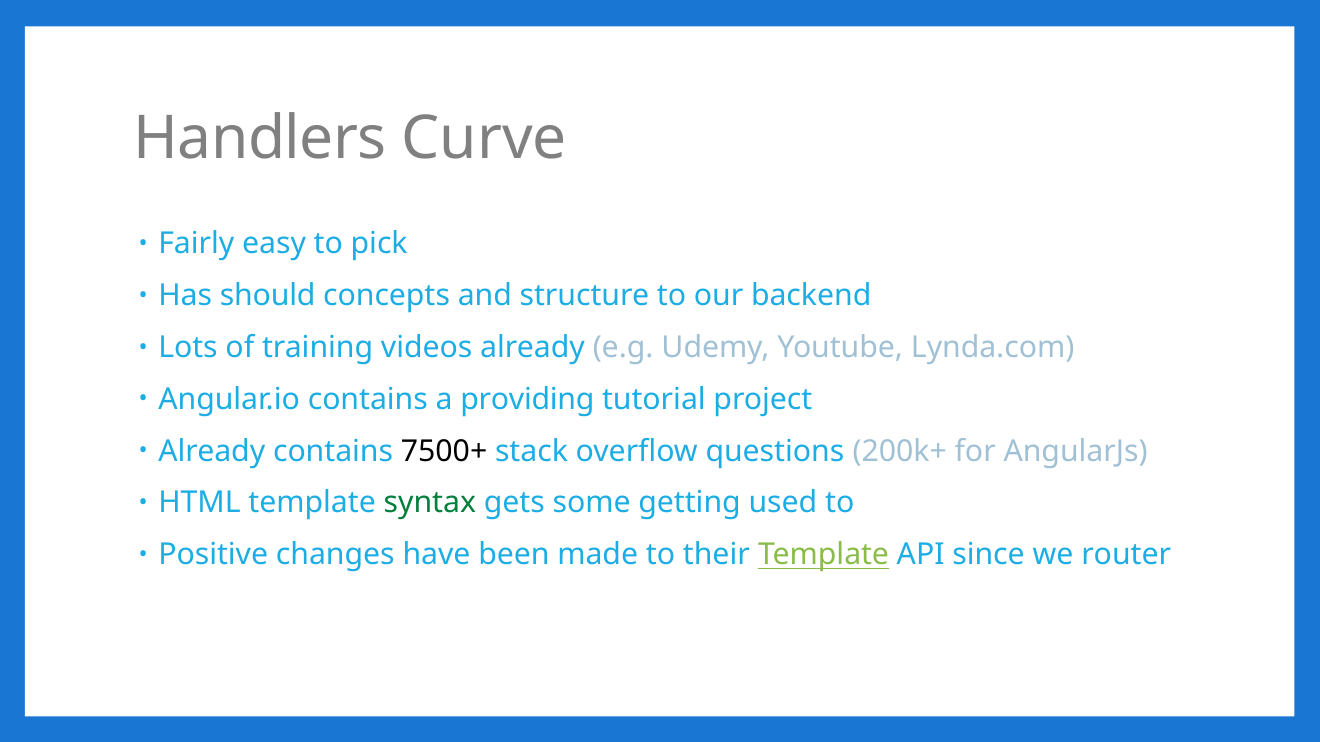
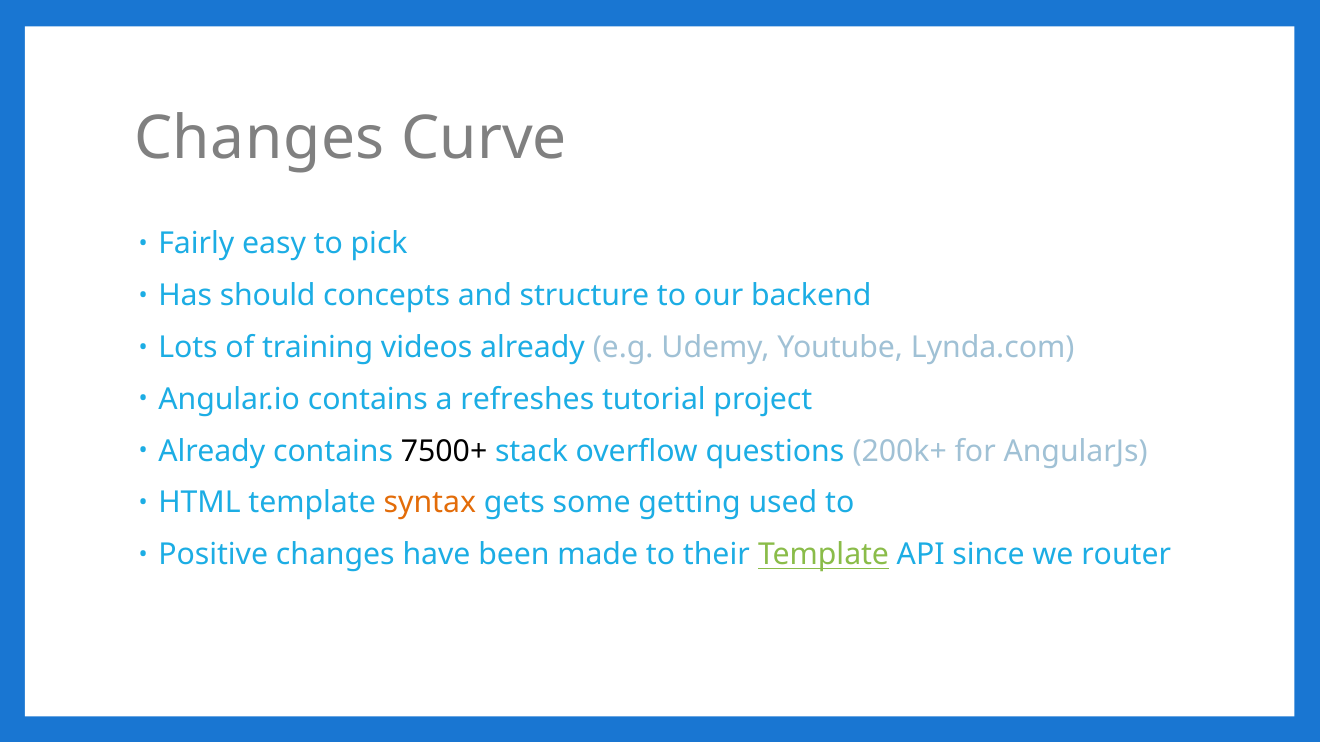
Handlers at (260, 139): Handlers -> Changes
providing: providing -> refreshes
syntax colour: green -> orange
